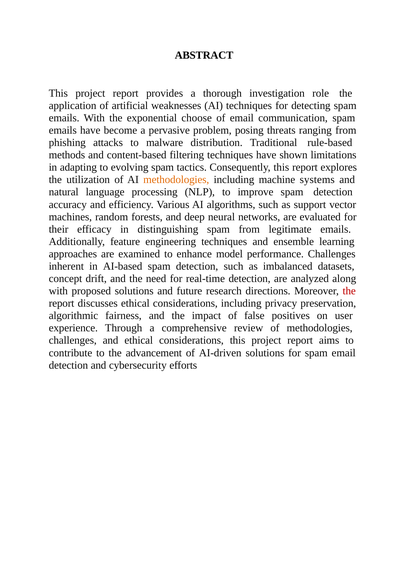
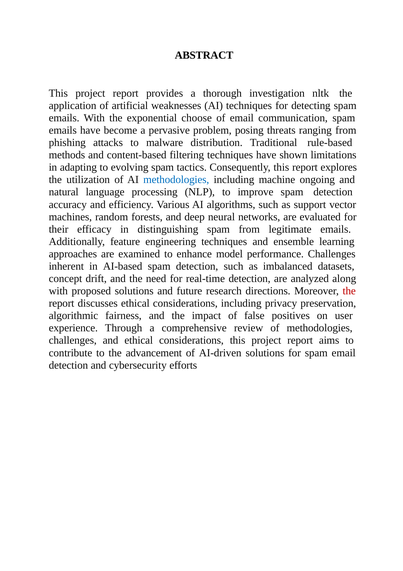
role: role -> nltk
methodologies at (176, 179) colour: orange -> blue
systems: systems -> ongoing
